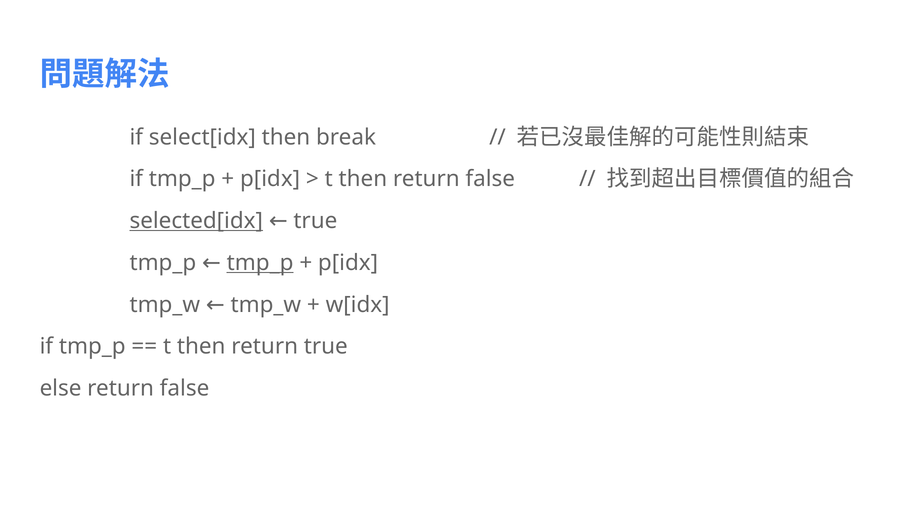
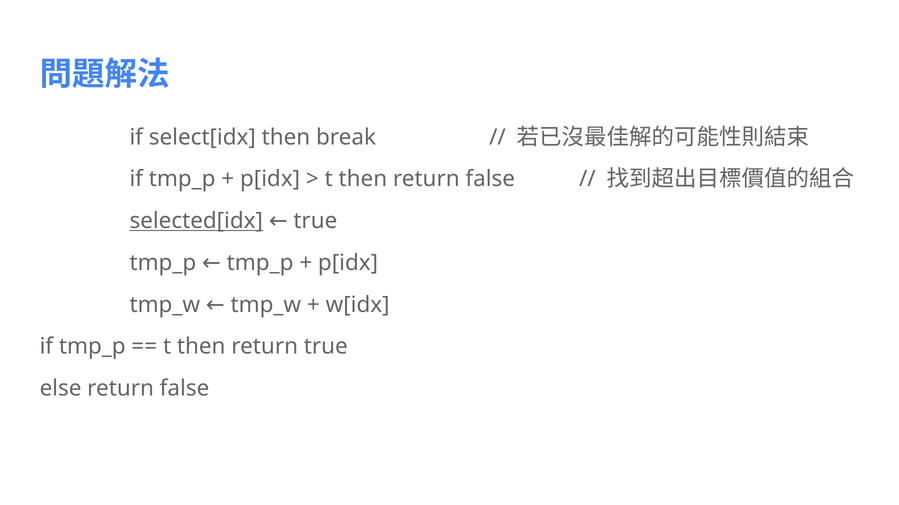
tmp_p at (260, 263) underline: present -> none
